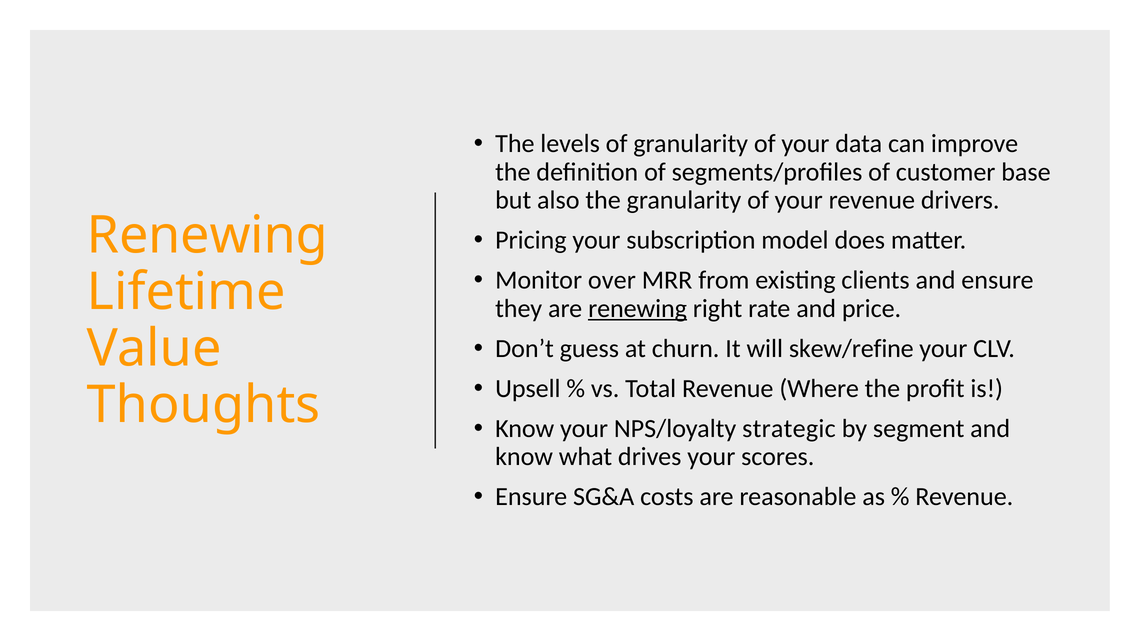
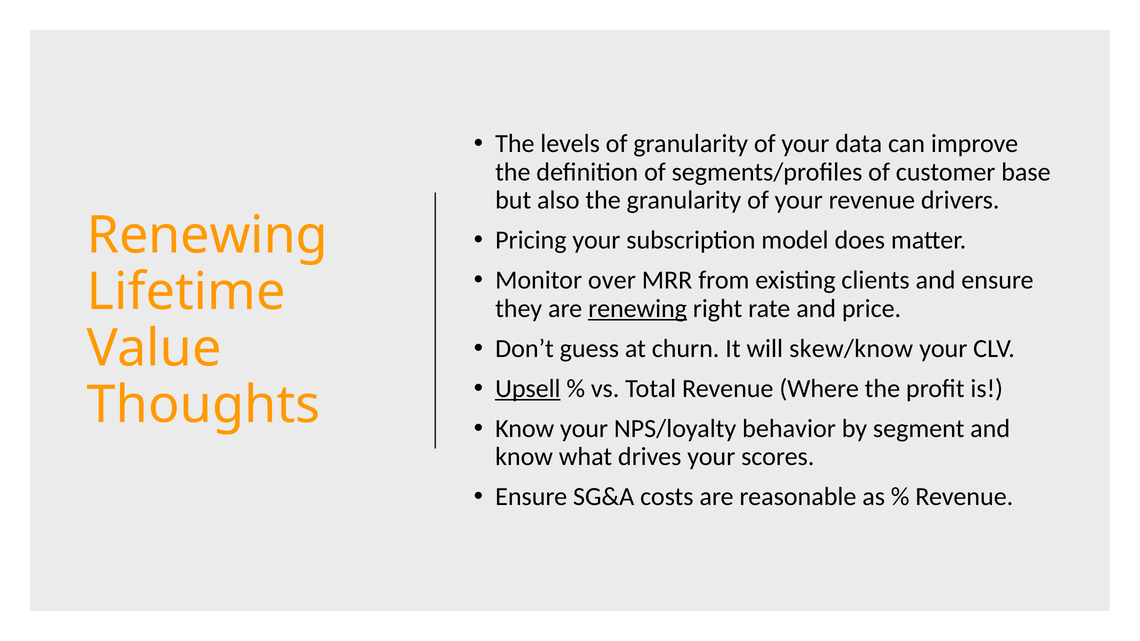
skew/refine: skew/refine -> skew/know
Upsell underline: none -> present
strategic: strategic -> behavior
